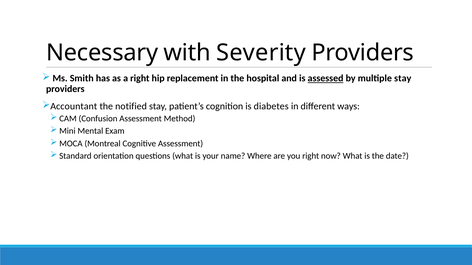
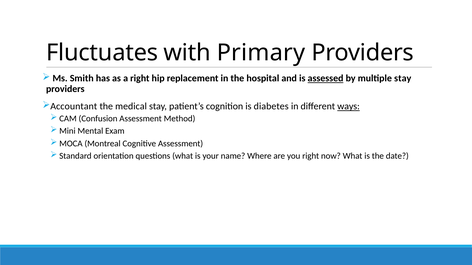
Necessary: Necessary -> Fluctuates
Severity: Severity -> Primary
notified: notified -> medical
ways underline: none -> present
